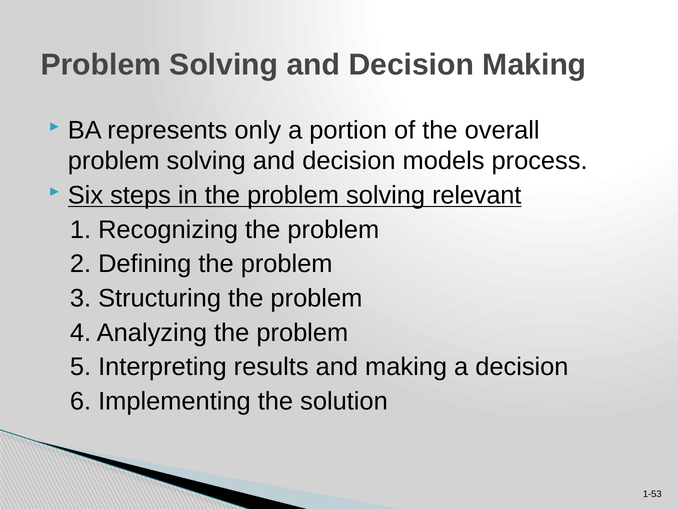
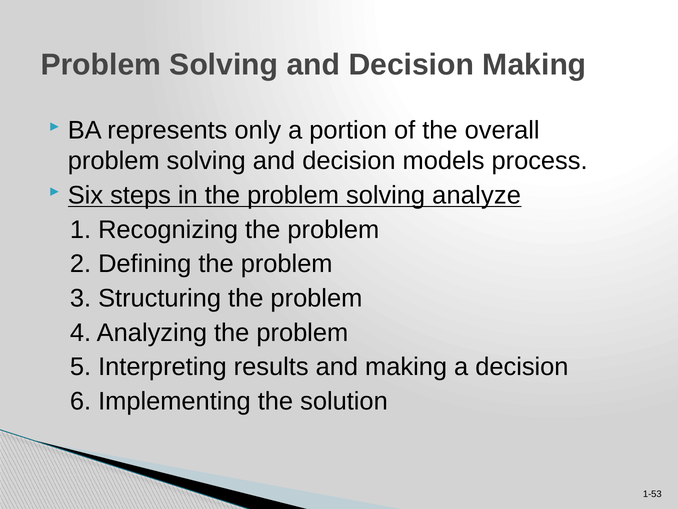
relevant: relevant -> analyze
